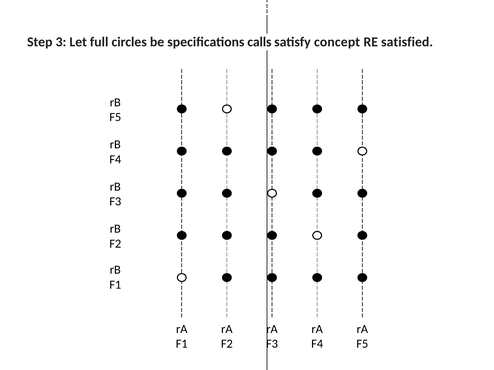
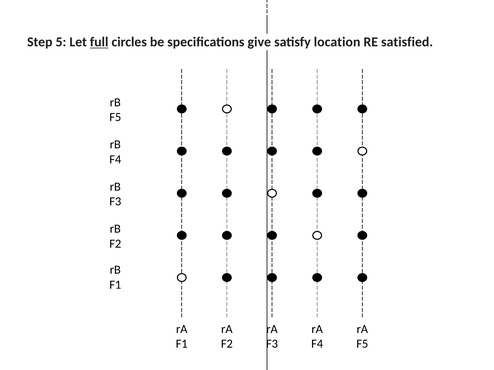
3: 3 -> 5
full underline: none -> present
calls: calls -> give
concept: concept -> location
